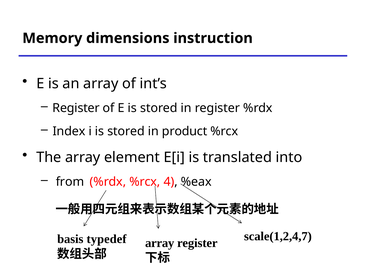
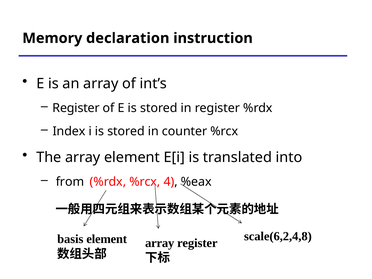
dimensions: dimensions -> declaration
product: product -> counter
scale(1,2,4,7: scale(1,2,4,7 -> scale(6,2,4,8
basis typedef: typedef -> element
